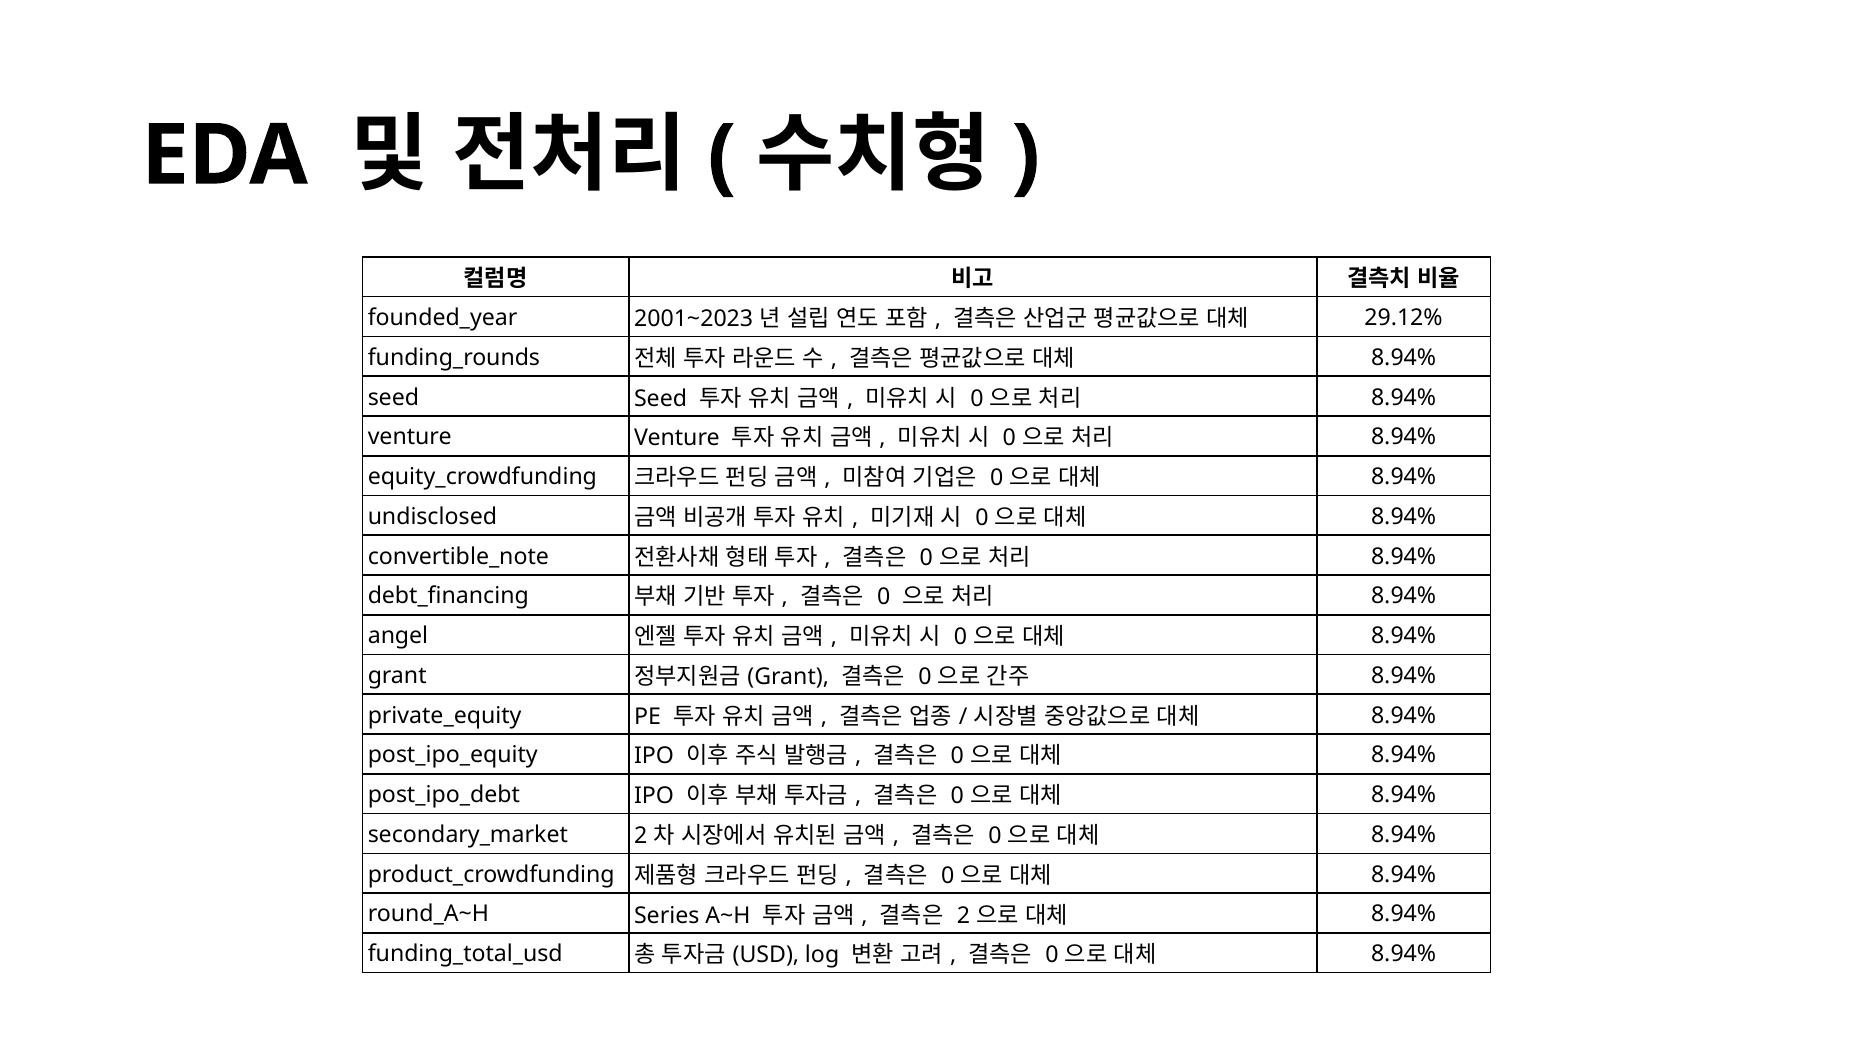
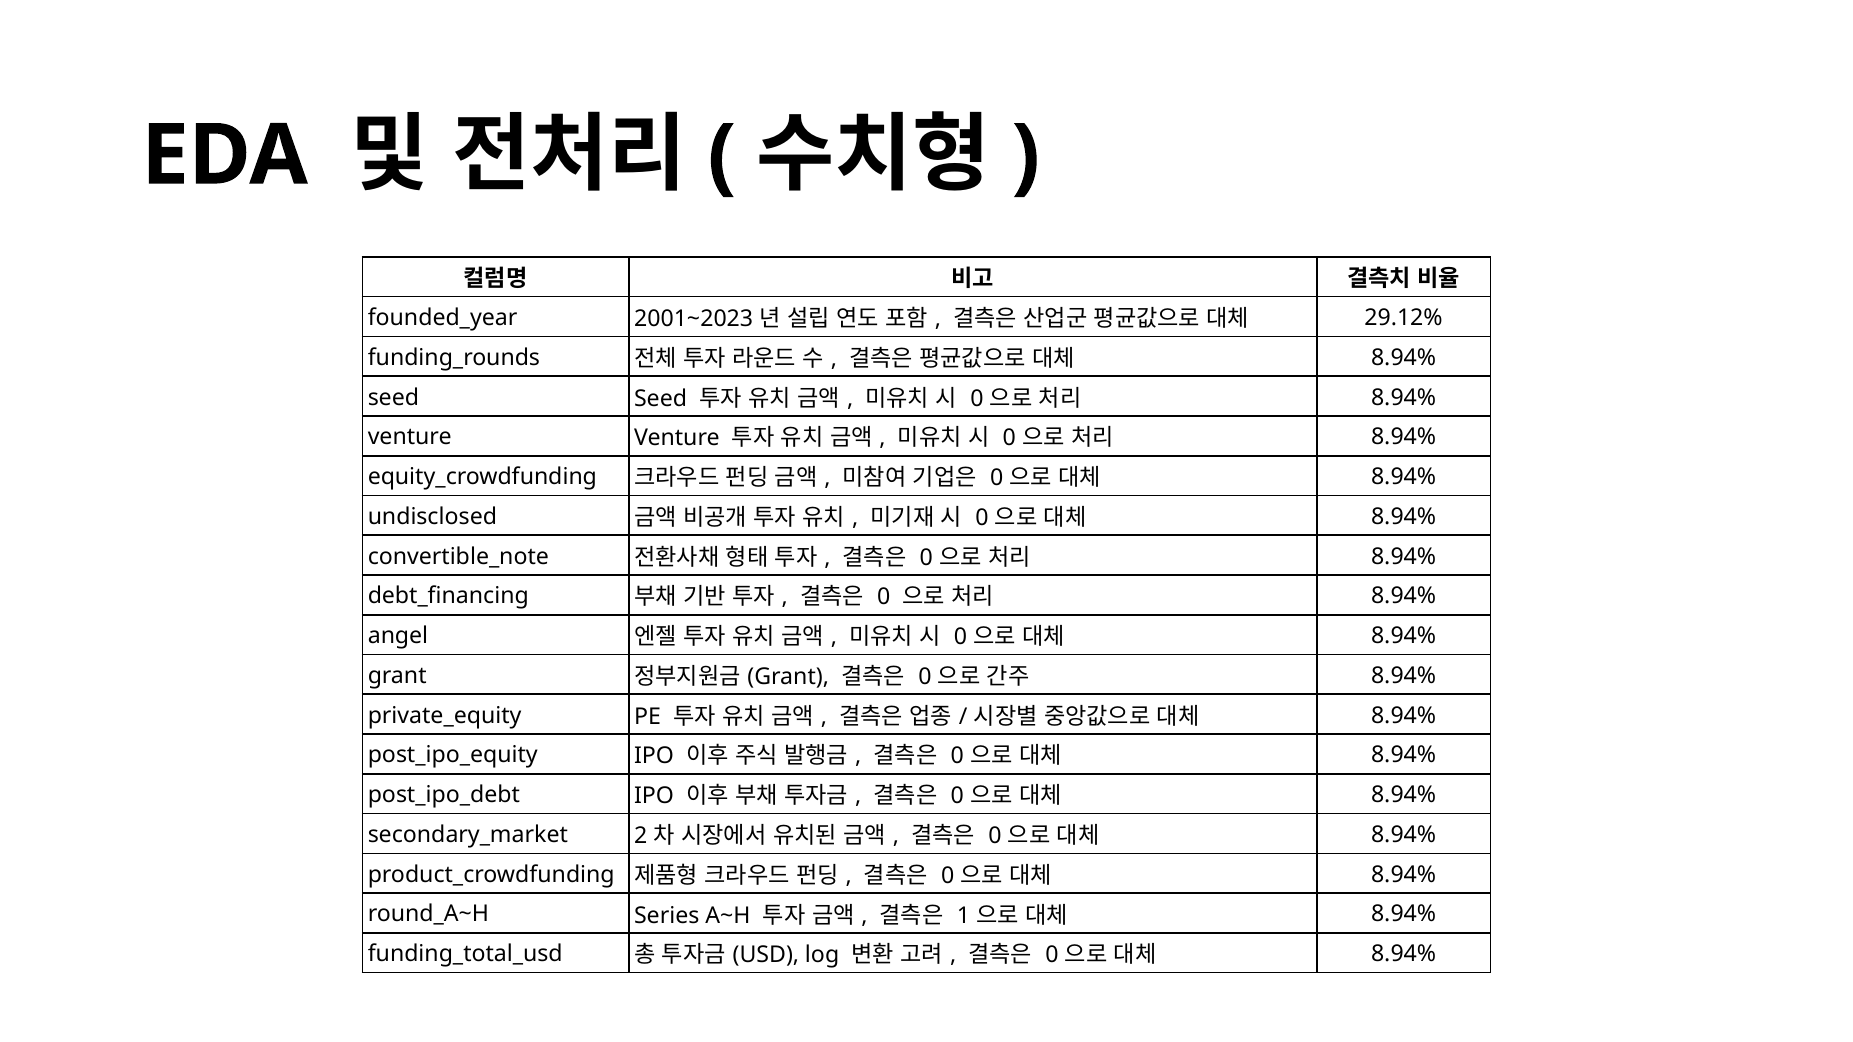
2 at (963, 916): 2 -> 1
